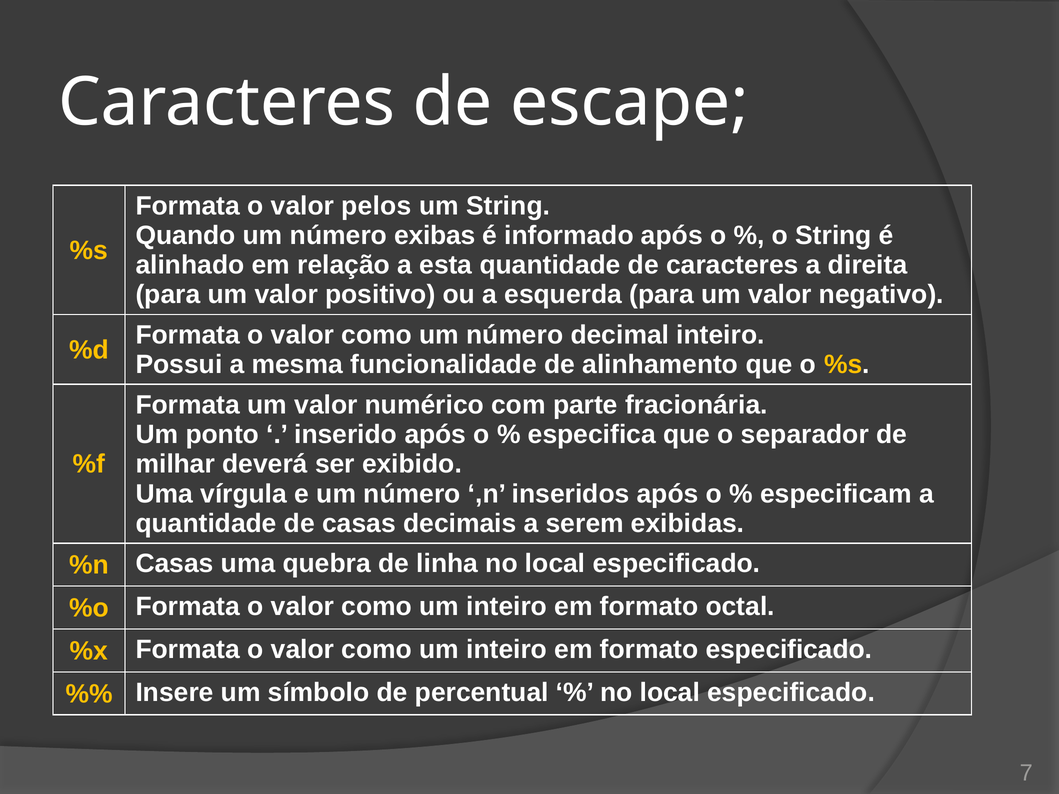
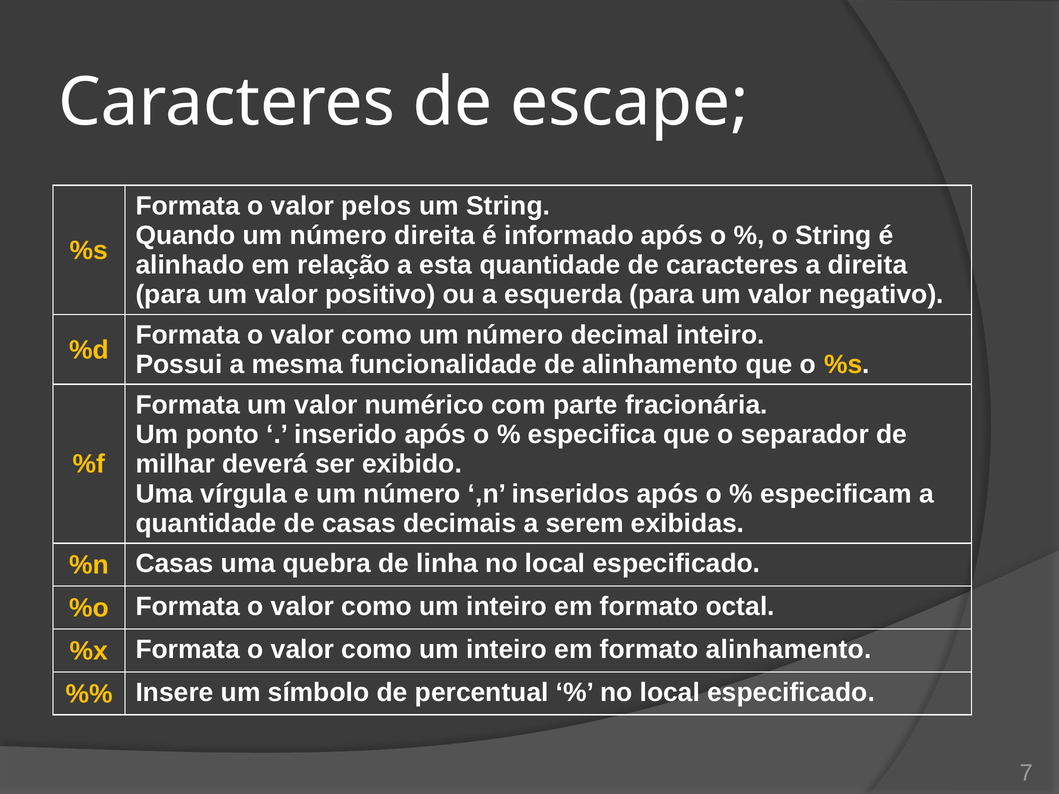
número exibas: exibas -> direita
formato especificado: especificado -> alinhamento
